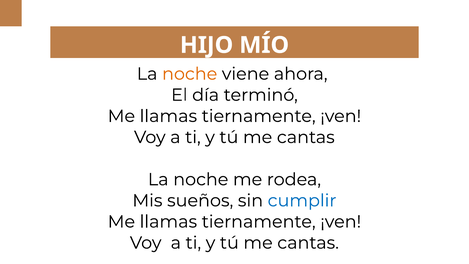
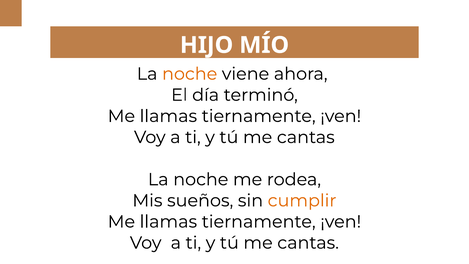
cumplir colour: blue -> orange
